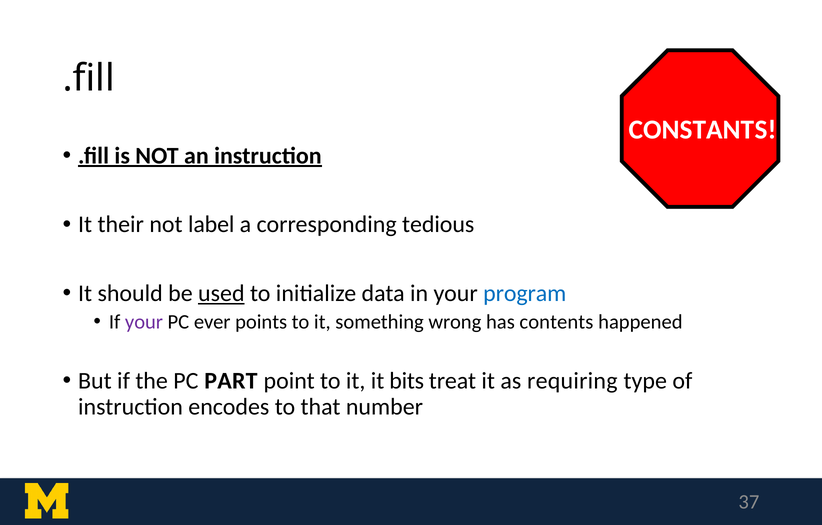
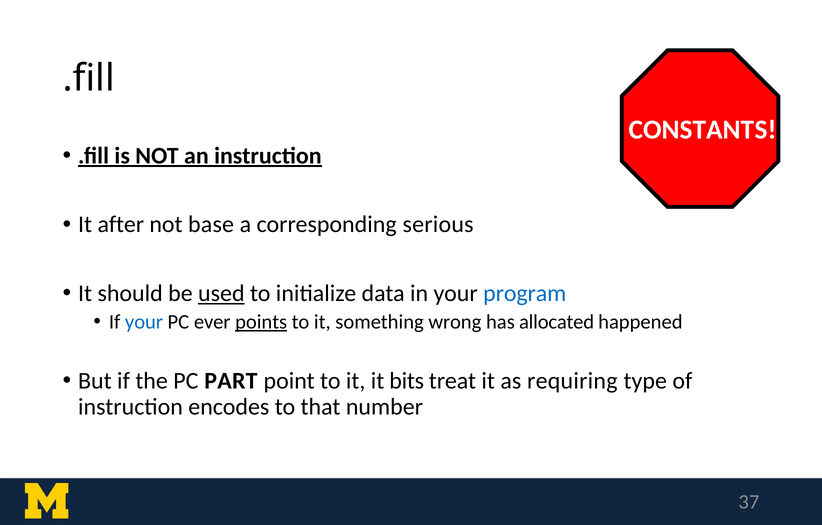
their: their -> after
label: label -> base
tedious: tedious -> serious
your at (144, 322) colour: purple -> blue
points underline: none -> present
contents: contents -> allocated
